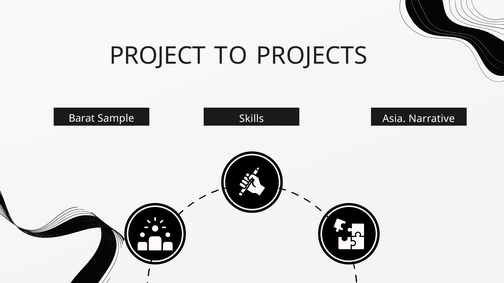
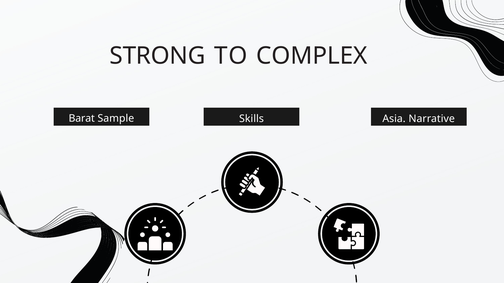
PROJECT: PROJECT -> STRONG
PROJECTS: PROJECTS -> COMPLEX
